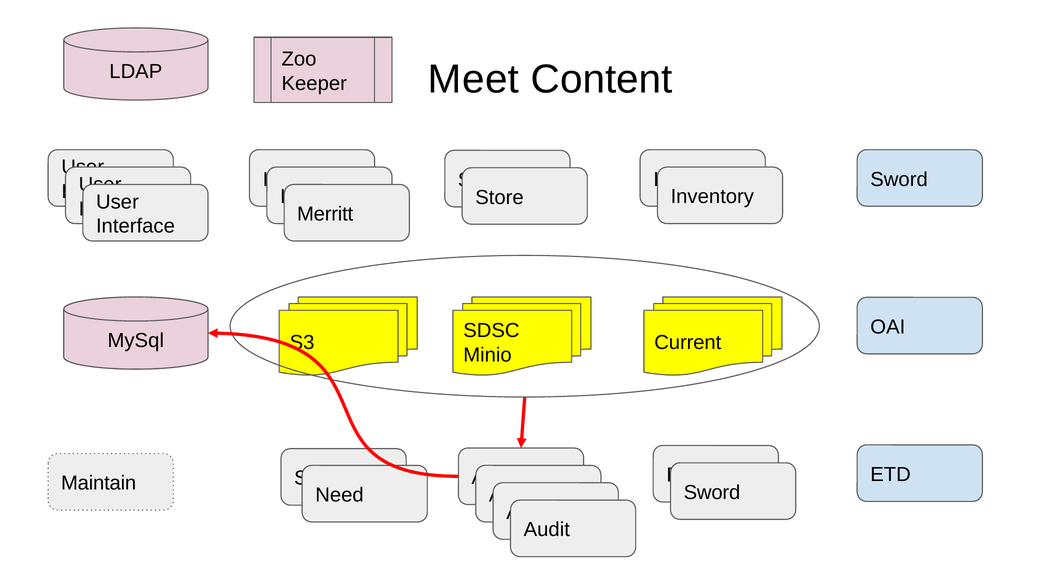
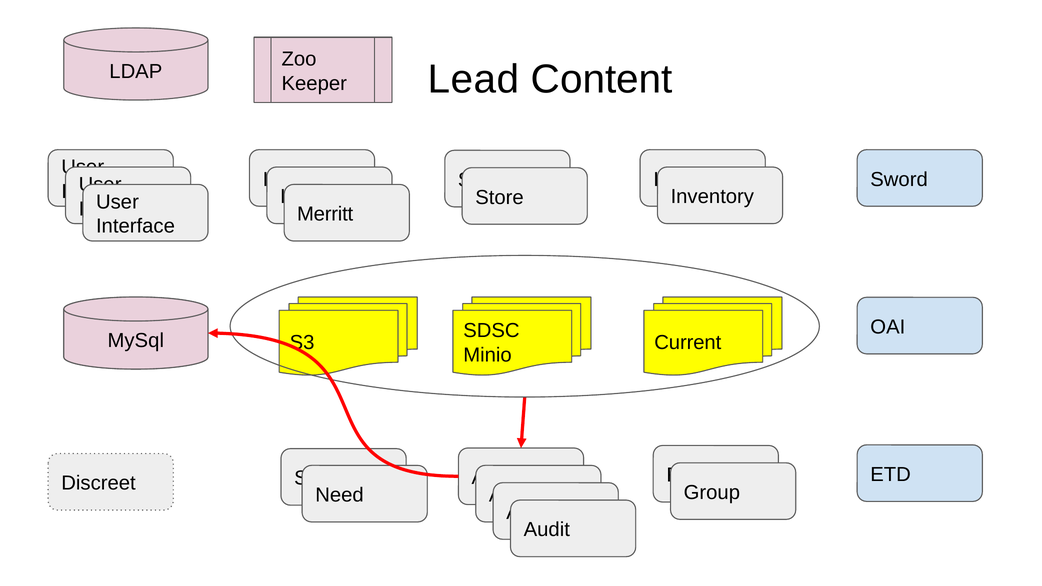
Meet: Meet -> Lead
Maintain: Maintain -> Discreet
Sword at (712, 493): Sword -> Group
